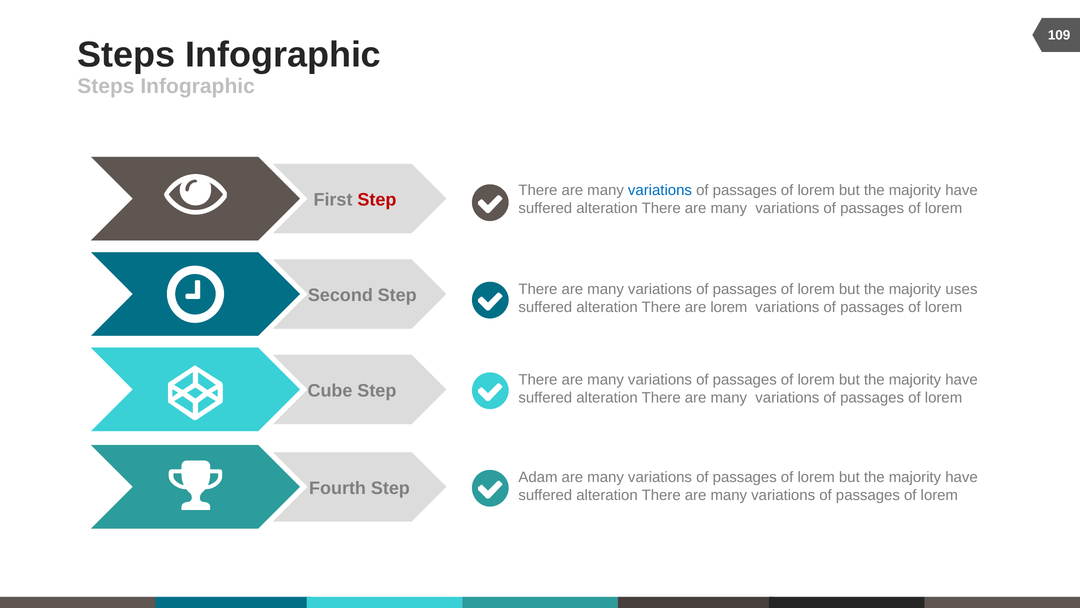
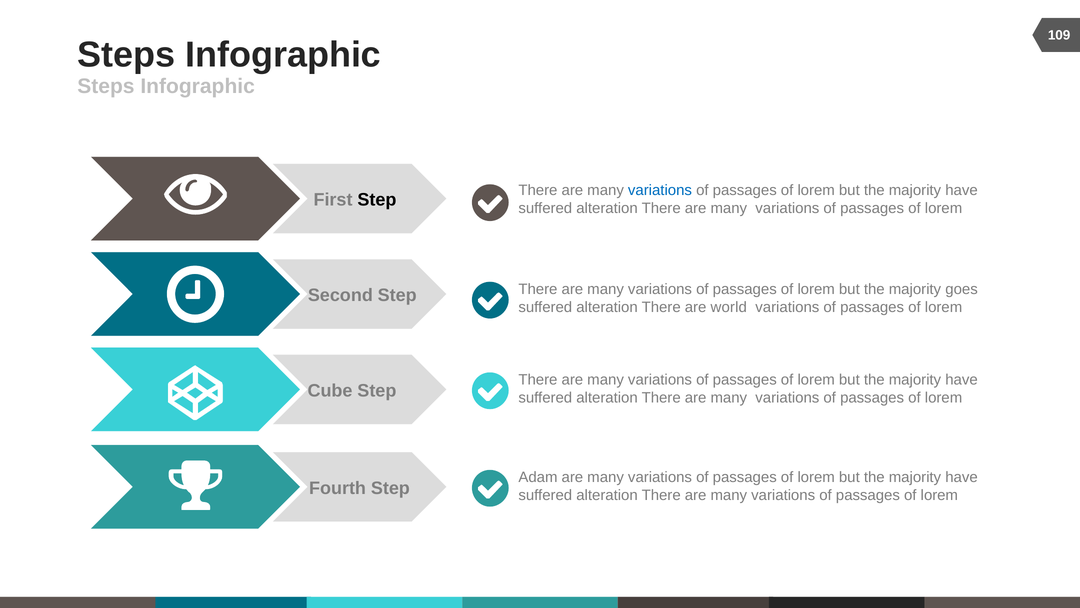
Step at (377, 200) colour: red -> black
uses: uses -> goes
are lorem: lorem -> world
